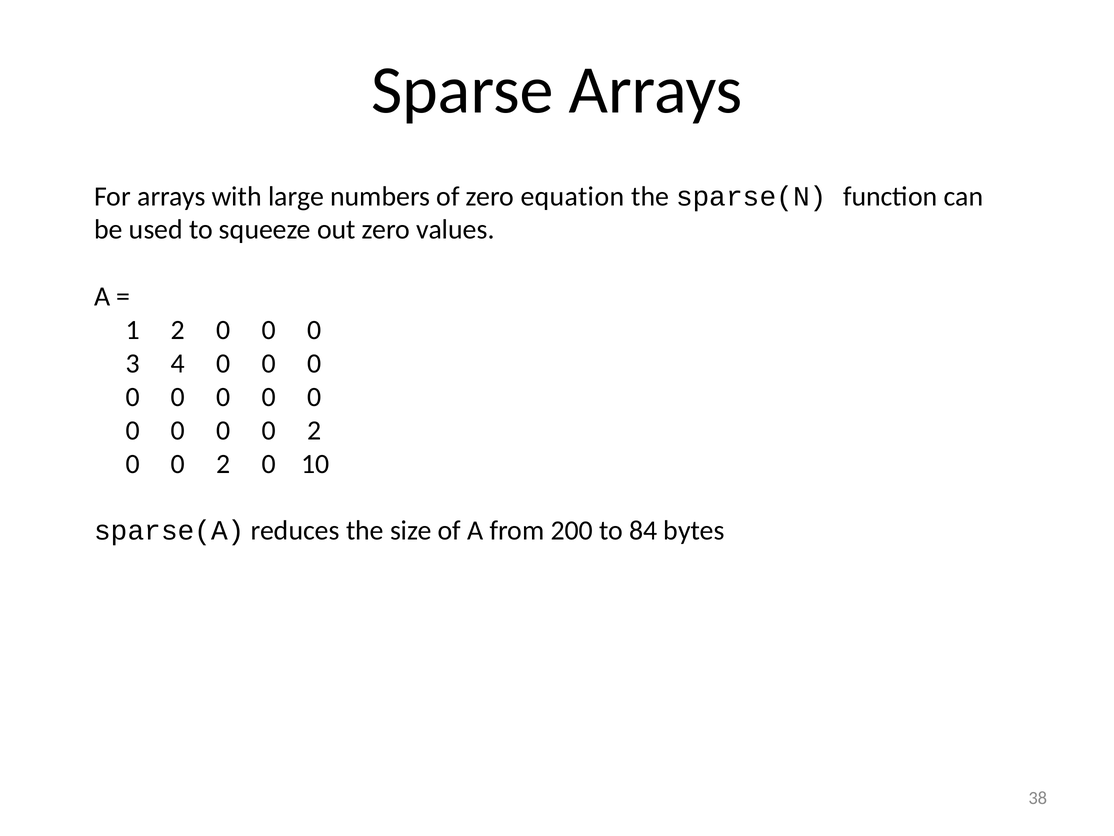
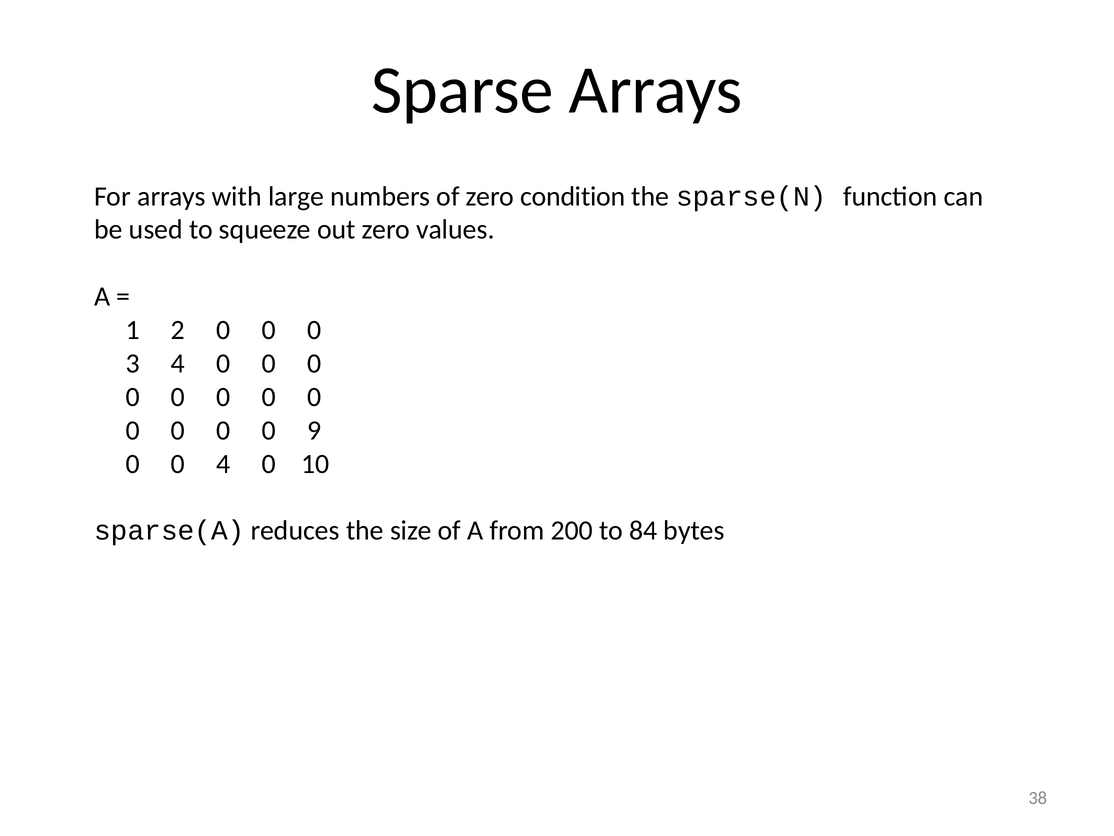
equation: equation -> condition
0 0 0 2: 2 -> 9
2 at (224, 464): 2 -> 4
